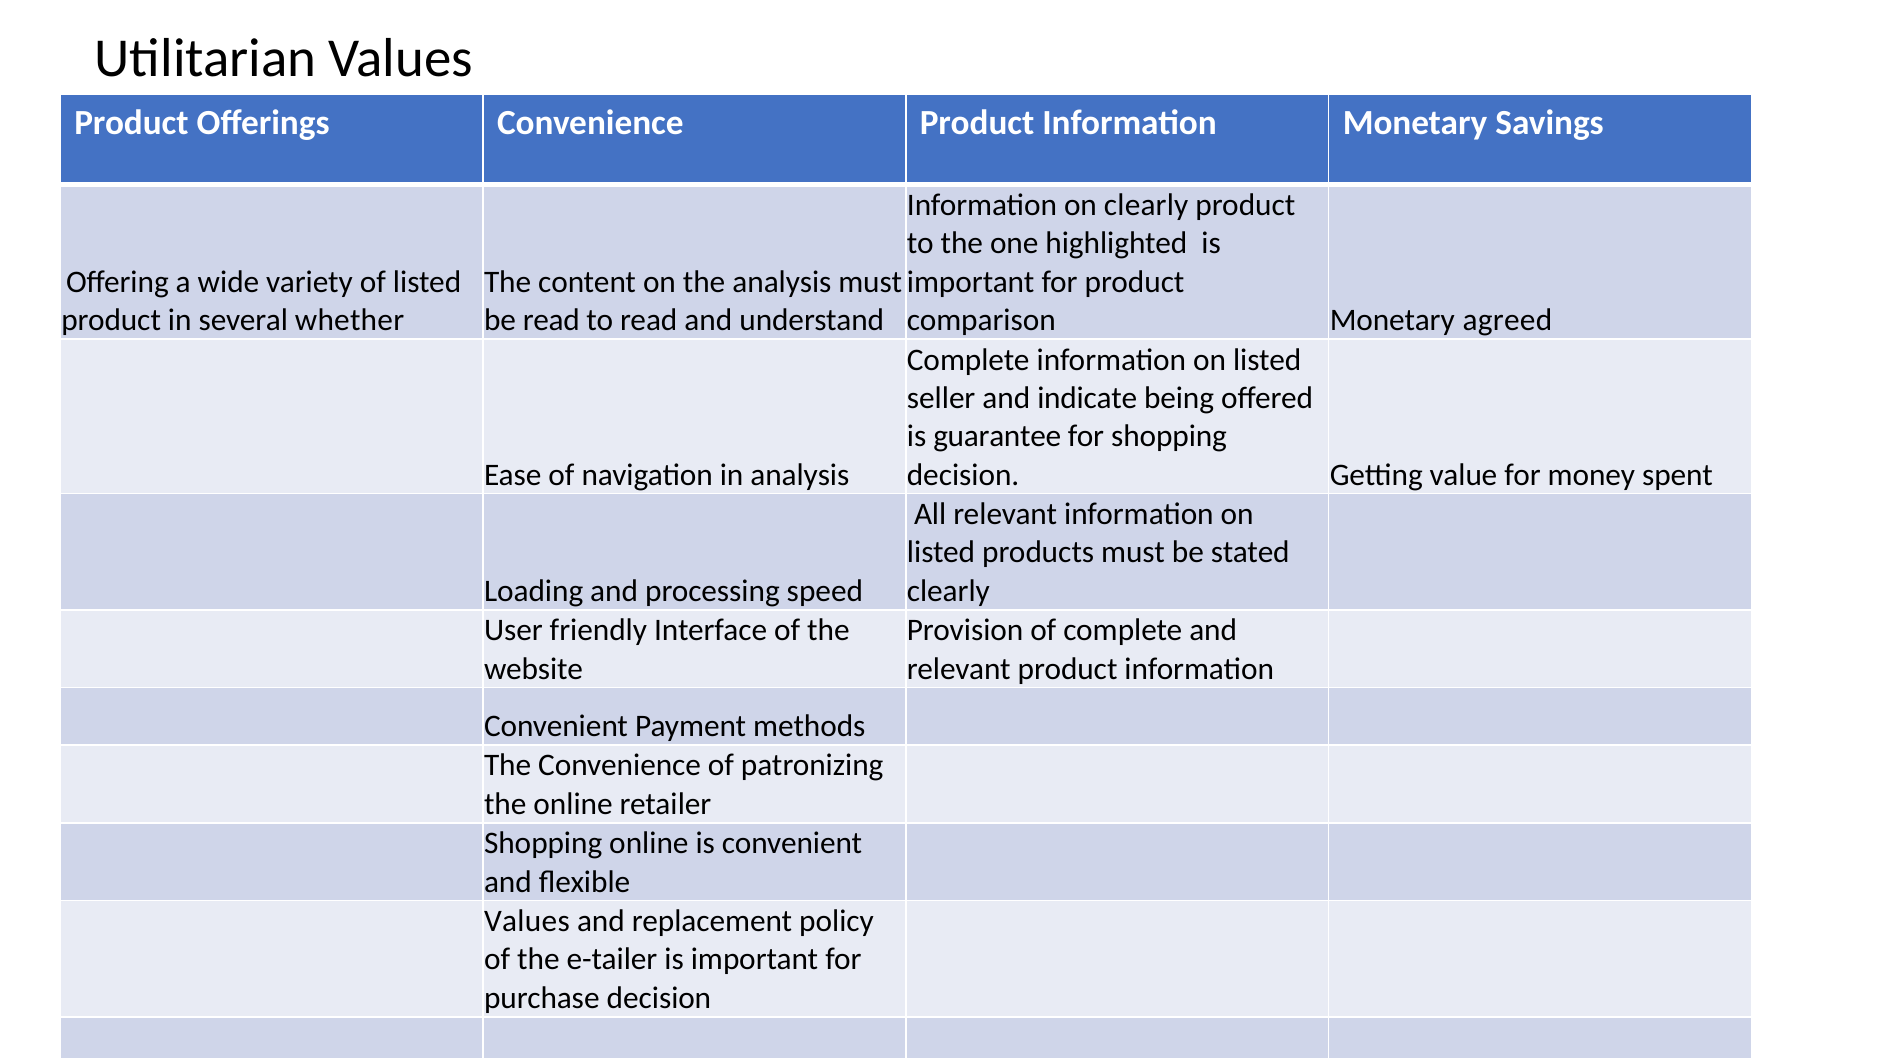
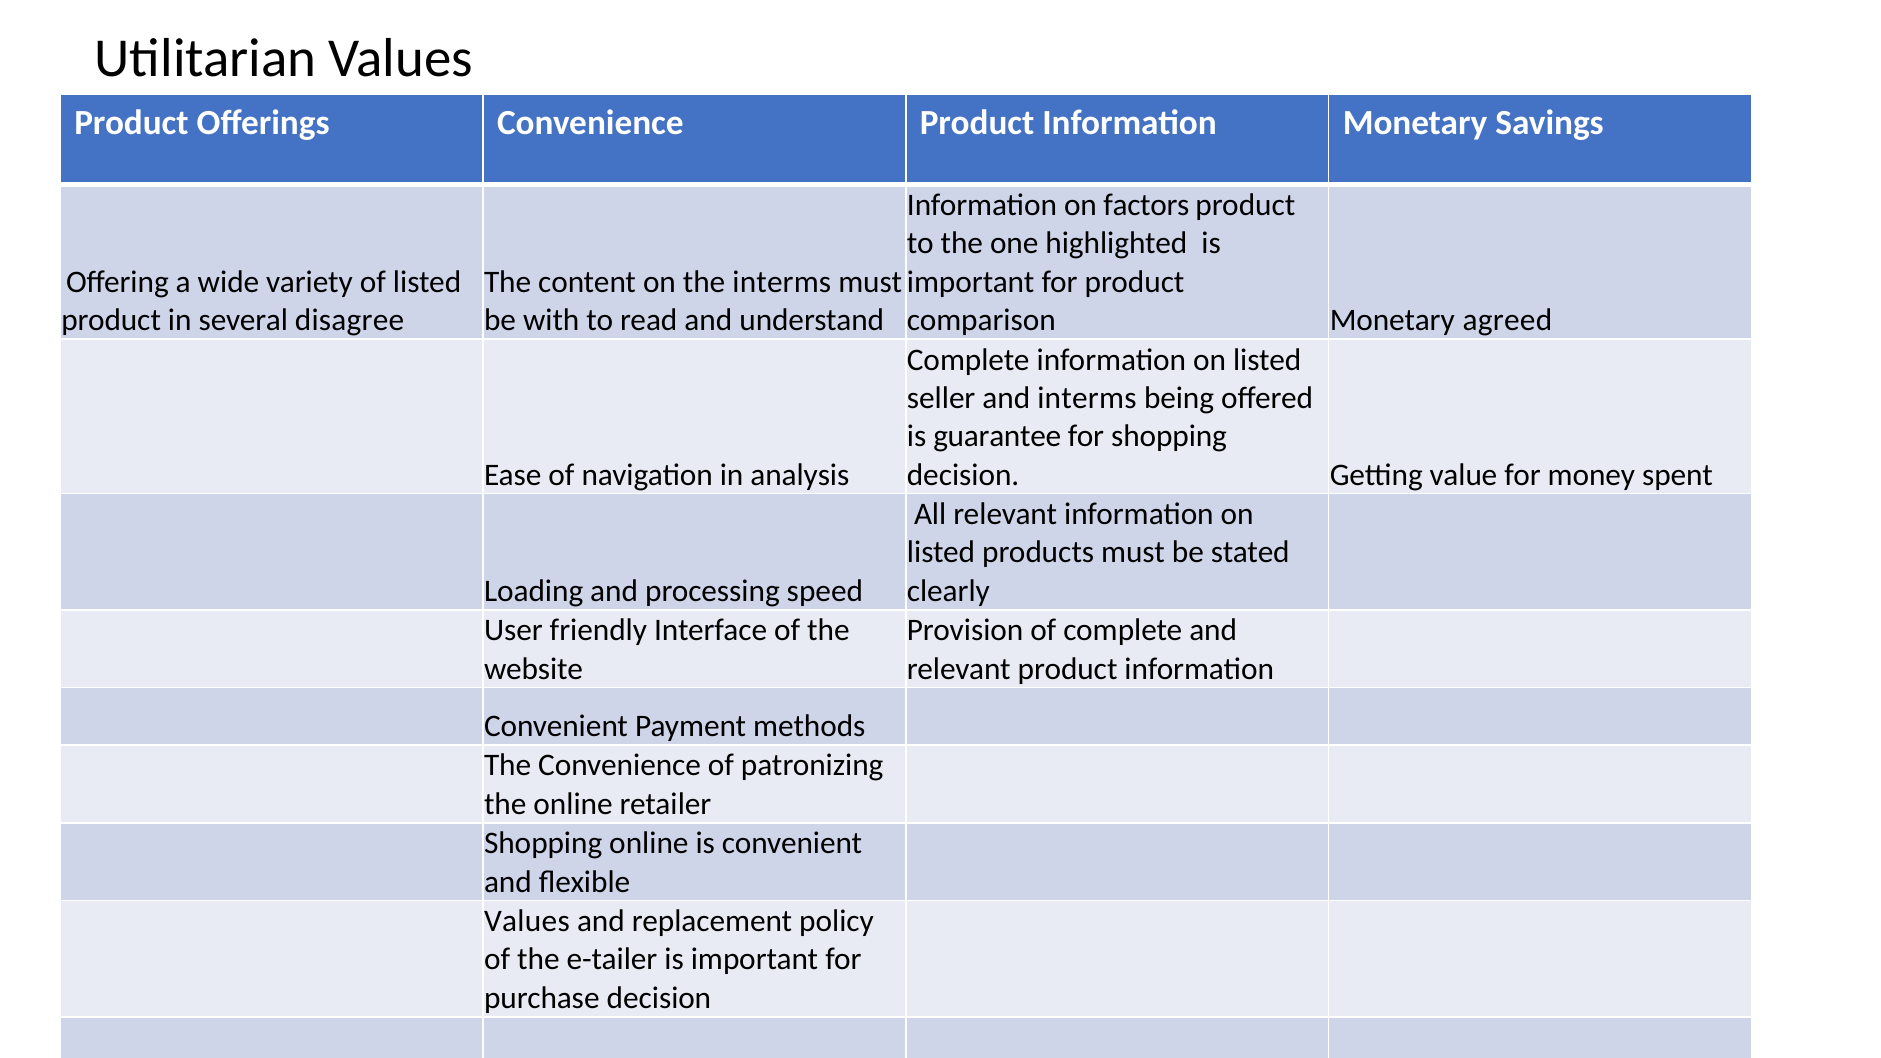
on clearly: clearly -> factors
the analysis: analysis -> interms
whether: whether -> disagree
be read: read -> with
and indicate: indicate -> interms
